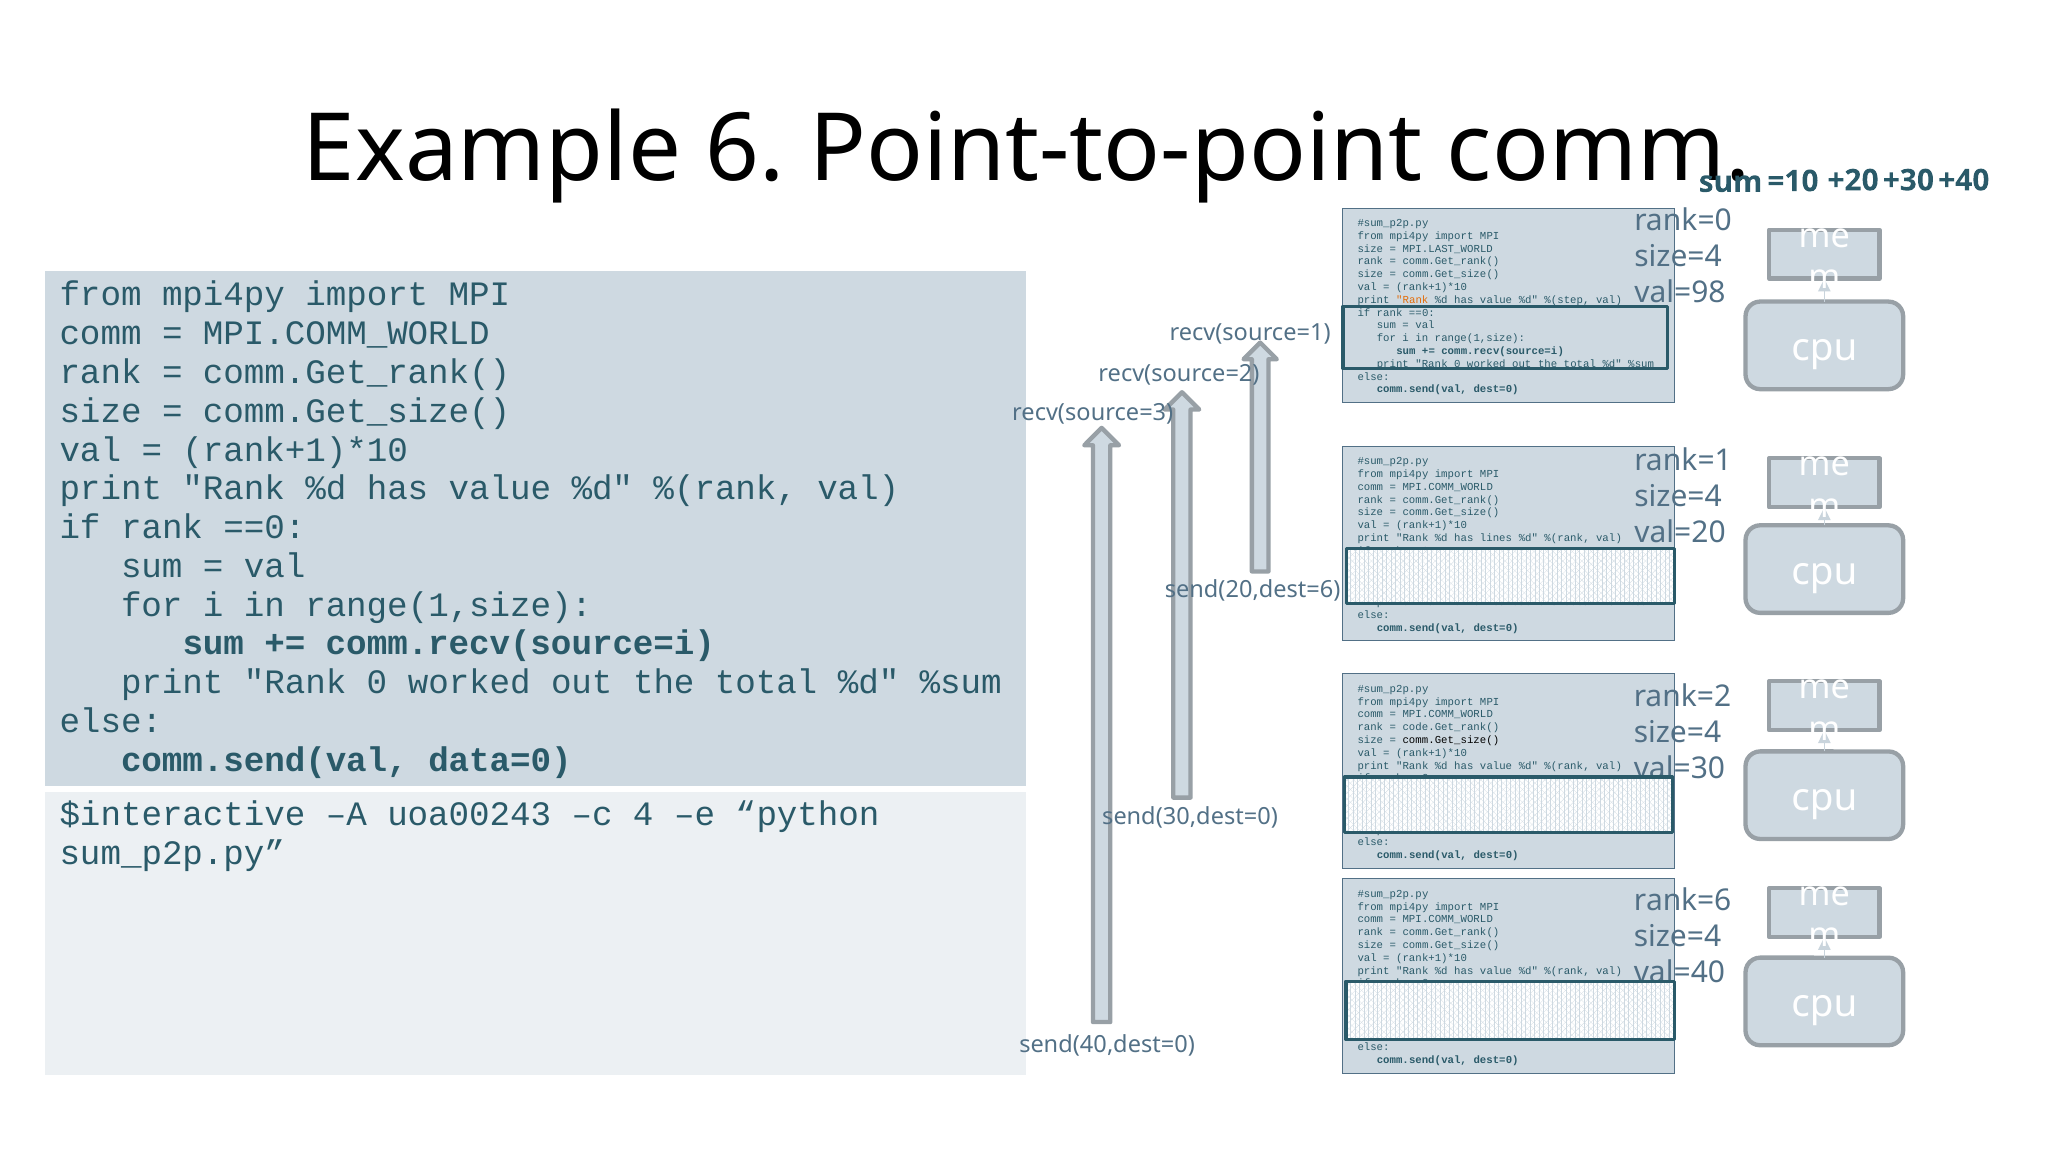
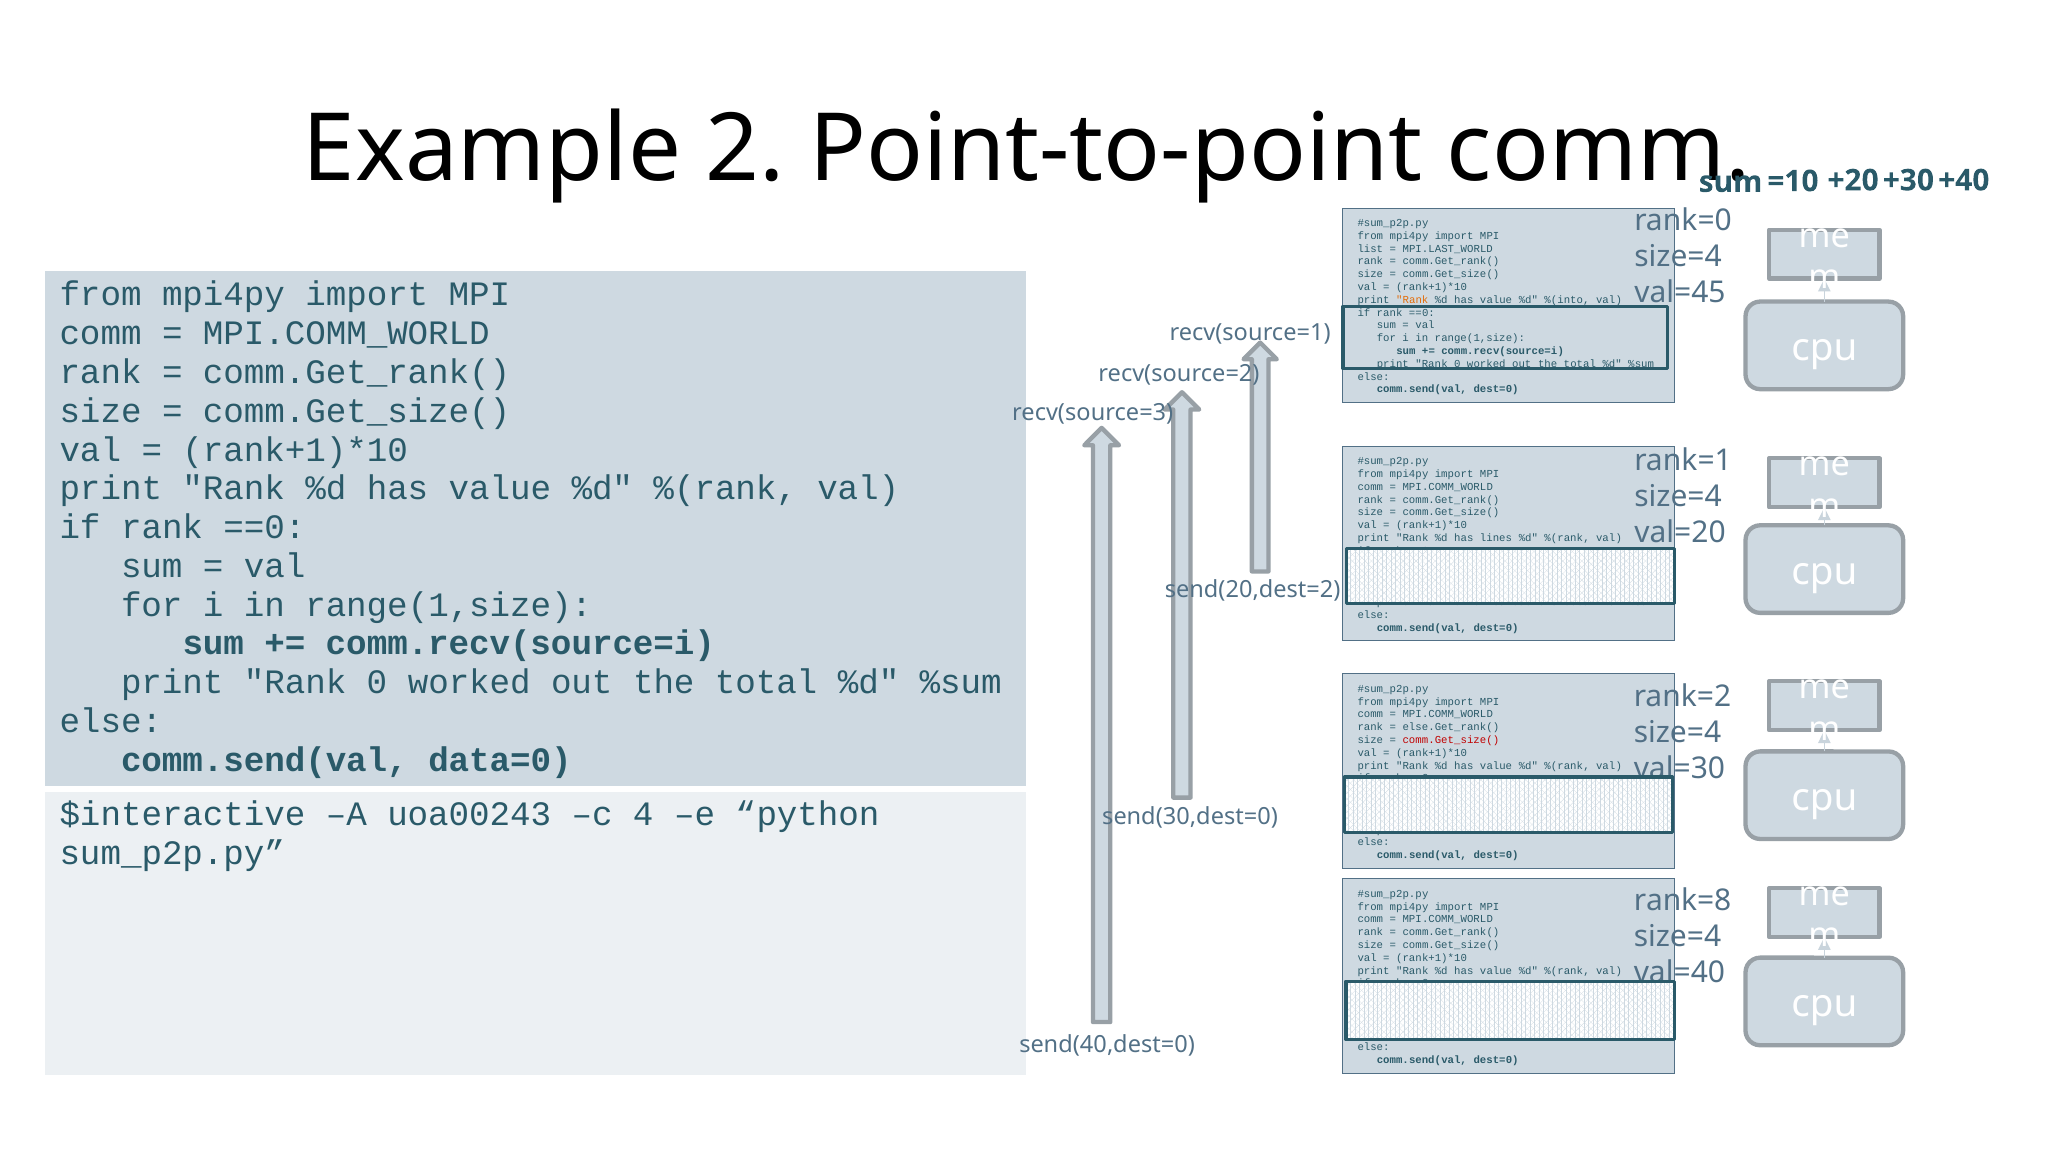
6: 6 -> 2
size at (1370, 248): size -> list
val=98: val=98 -> val=45
%(step: %(step -> %(into
send(20,dest=6: send(20,dest=6 -> send(20,dest=2
code.Get_rank(: code.Get_rank( -> else.Get_rank(
comm.Get_size( at (1451, 740) colour: black -> red
rank=6: rank=6 -> rank=8
